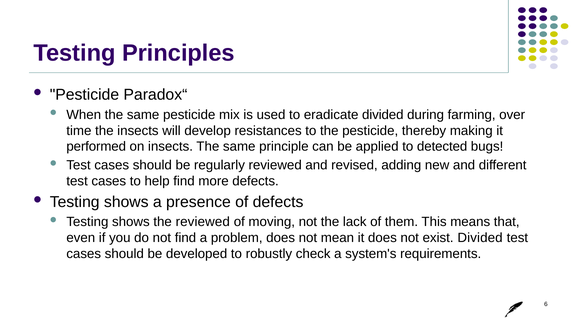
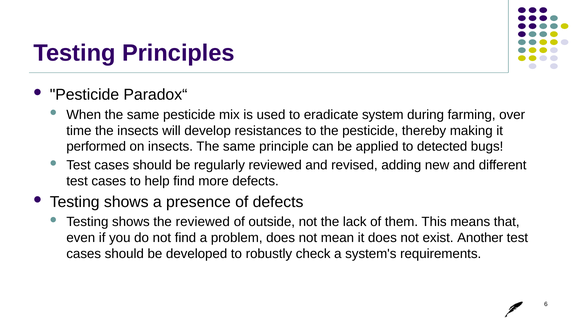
eradicate divided: divided -> system
moving: moving -> outside
exist Divided: Divided -> Another
